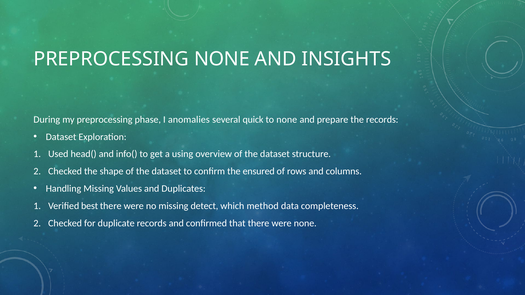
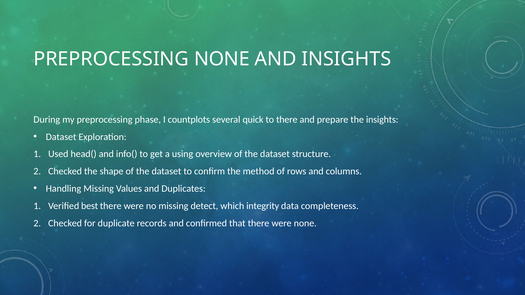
anomalies: anomalies -> countplots
to none: none -> there
the records: records -> insights
ensured: ensured -> method
method: method -> integrity
